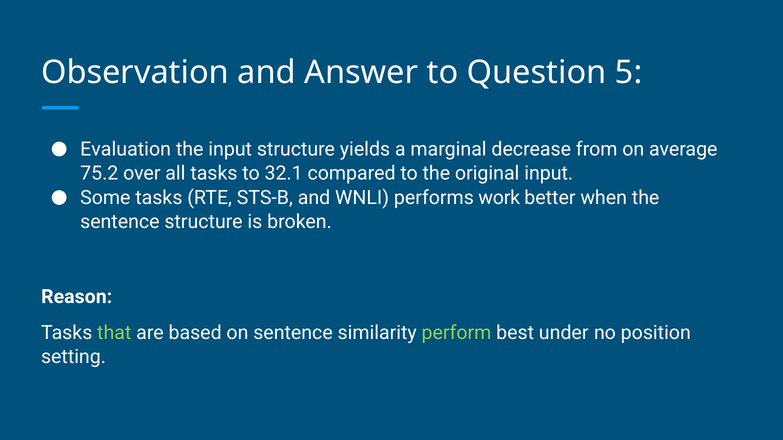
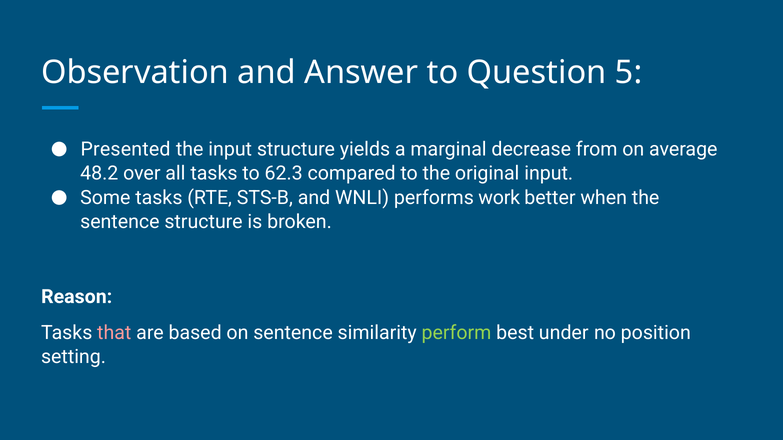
Evaluation: Evaluation -> Presented
75.2: 75.2 -> 48.2
32.1: 32.1 -> 62.3
that colour: light green -> pink
